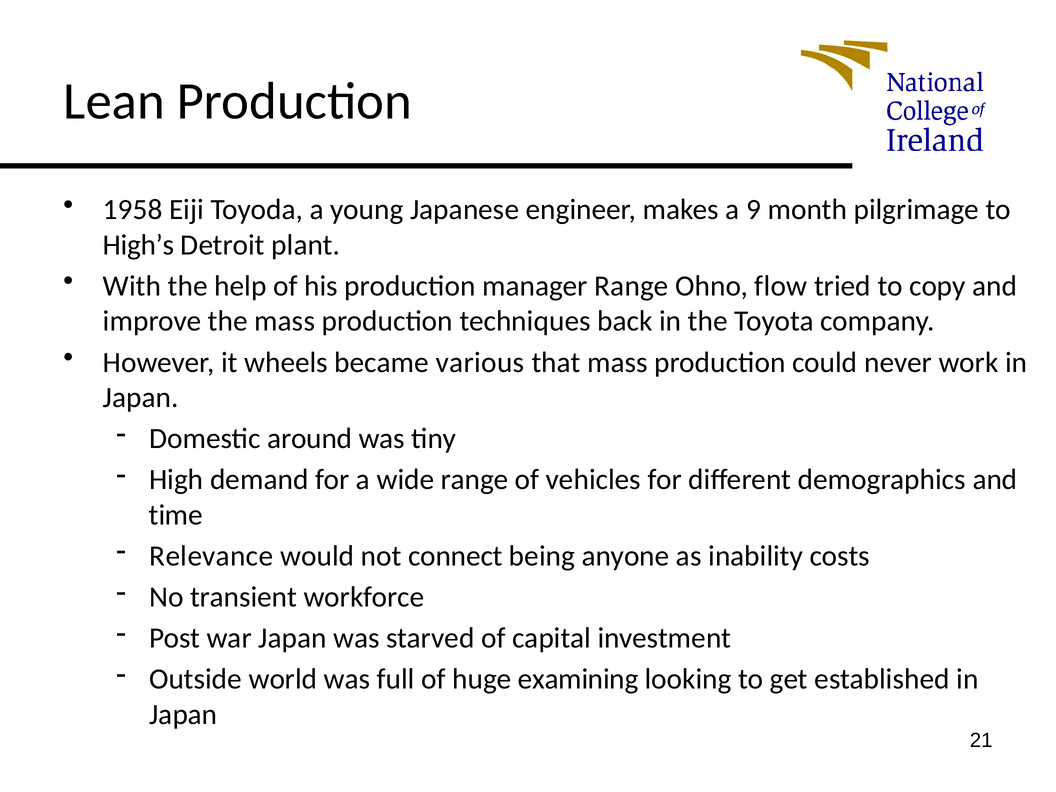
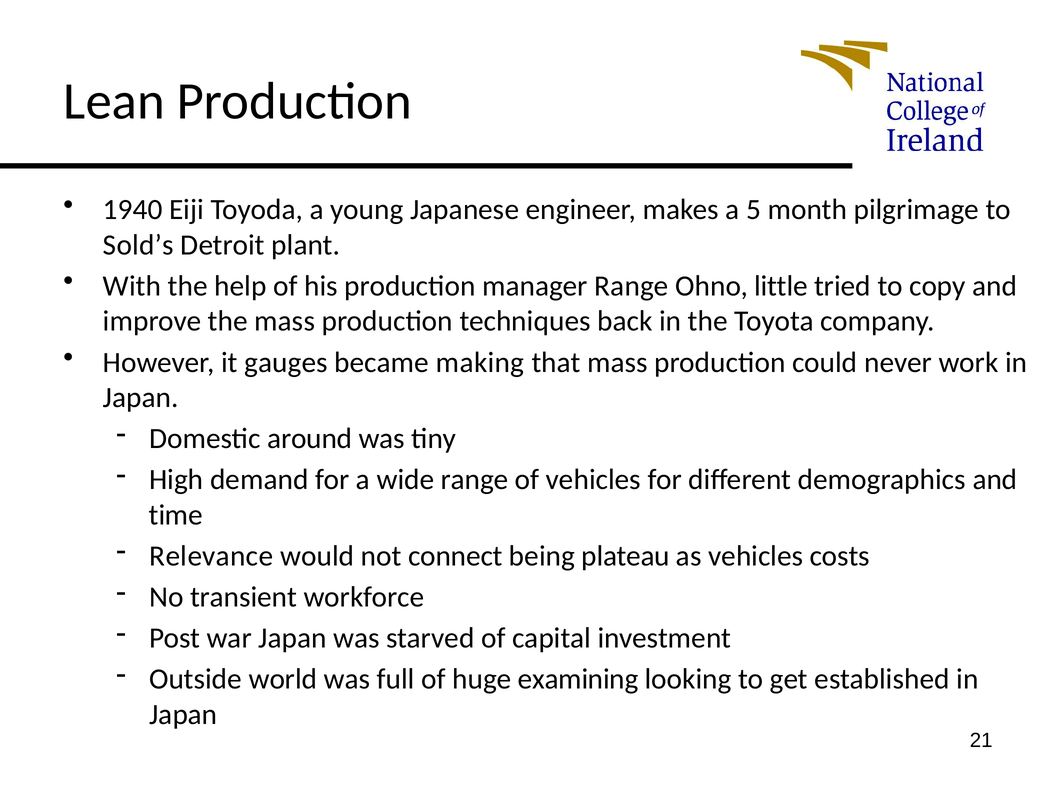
1958: 1958 -> 1940
9: 9 -> 5
High’s: High’s -> Sold’s
flow: flow -> little
wheels: wheels -> gauges
various: various -> making
anyone: anyone -> plateau
as inability: inability -> vehicles
